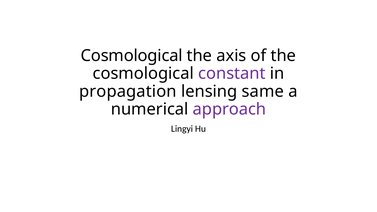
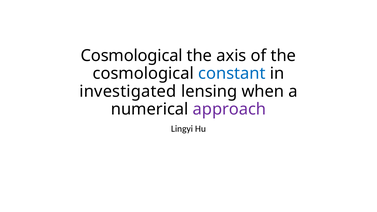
constant colour: purple -> blue
propagation: propagation -> investigated
same: same -> when
